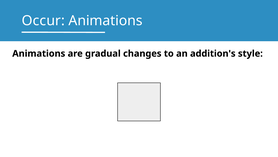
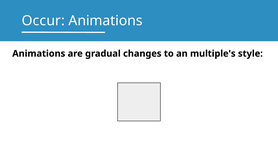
addition's: addition's -> multiple's
